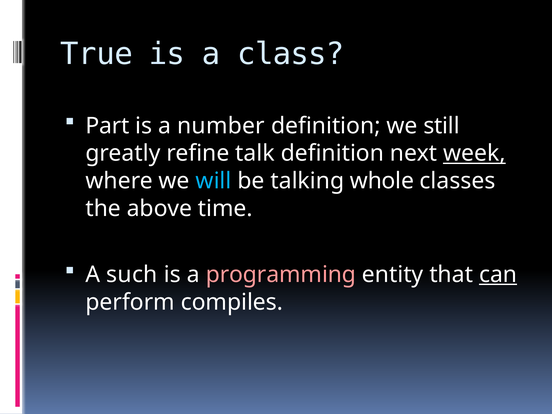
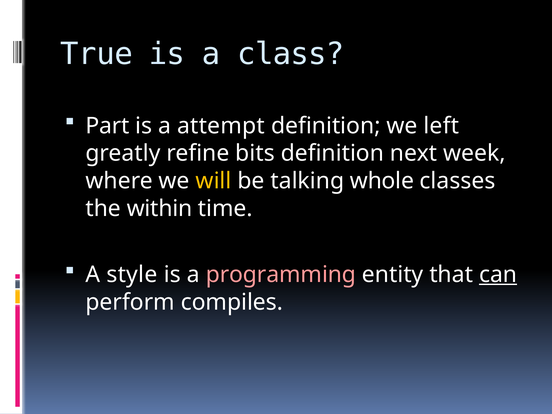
number: number -> attempt
still: still -> left
talk: talk -> bits
week underline: present -> none
will colour: light blue -> yellow
above: above -> within
such: such -> style
